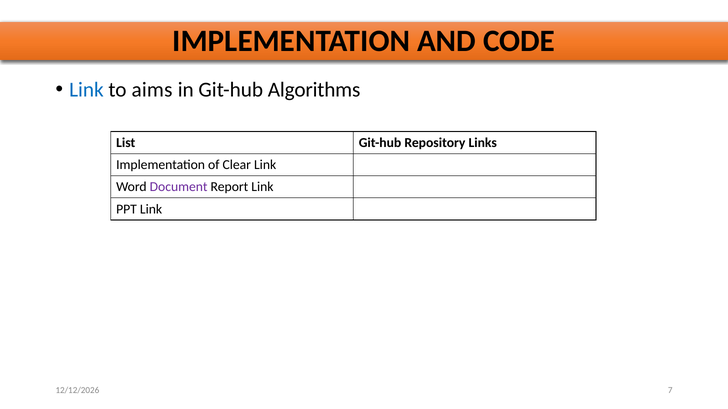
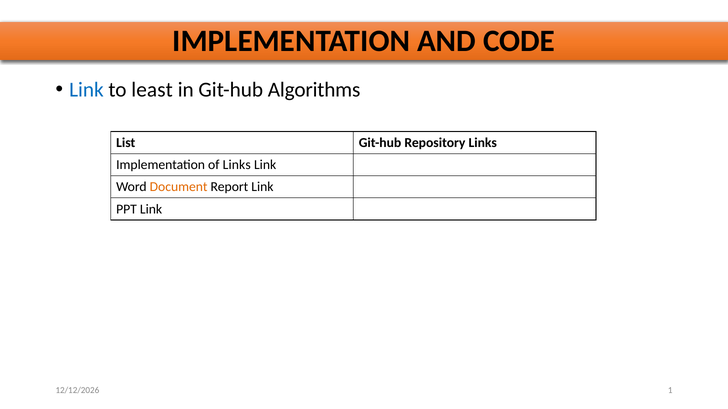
aims: aims -> least
of Clear: Clear -> Links
Document colour: purple -> orange
7: 7 -> 1
